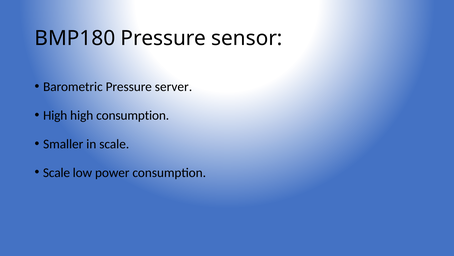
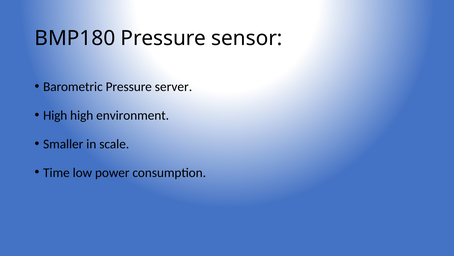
high consumption: consumption -> environment
Scale at (56, 172): Scale -> Time
